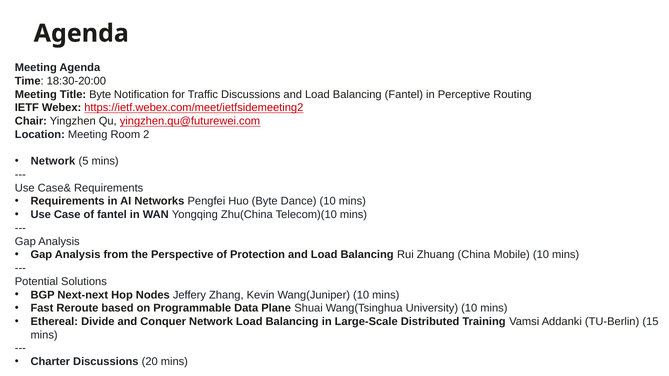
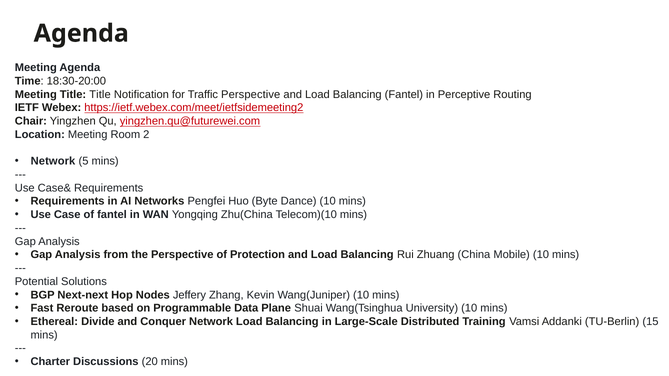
Title Byte: Byte -> Title
Traffic Discussions: Discussions -> Perspective
